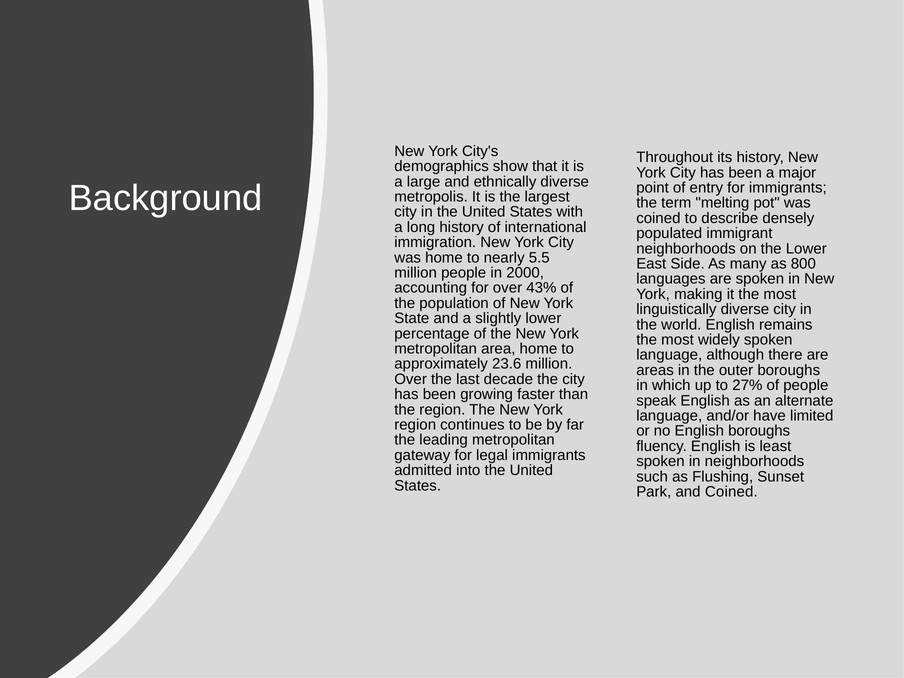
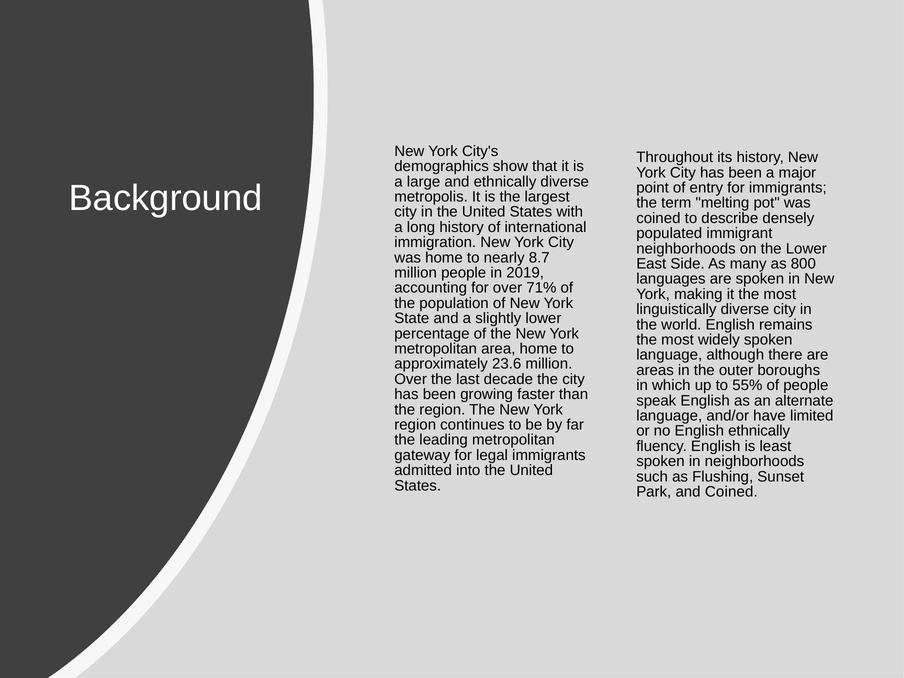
5.5: 5.5 -> 8.7
2000: 2000 -> 2019
43%: 43% -> 71%
27%: 27% -> 55%
English boroughs: boroughs -> ethnically
